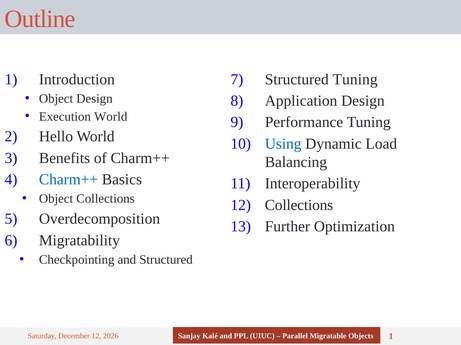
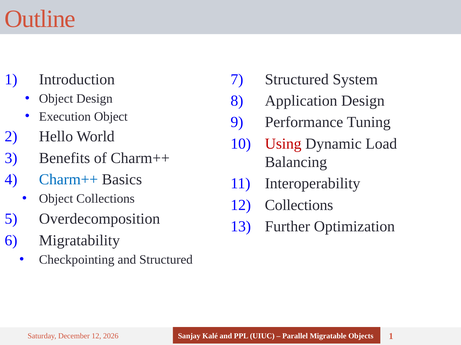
Structured Tuning: Tuning -> System
Execution World: World -> Object
Using colour: blue -> red
